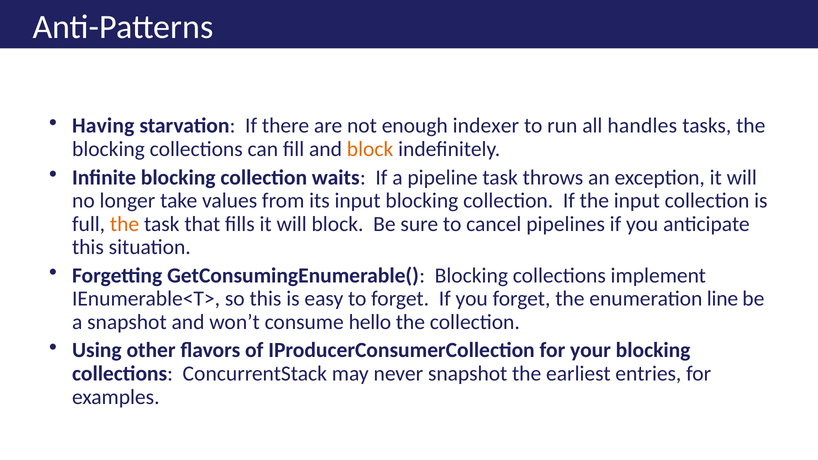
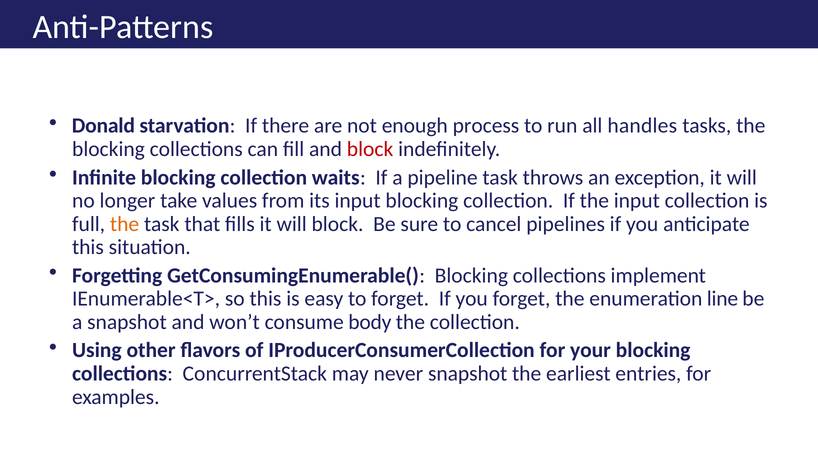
Having: Having -> Donald
indexer: indexer -> process
block at (370, 149) colour: orange -> red
hello: hello -> body
